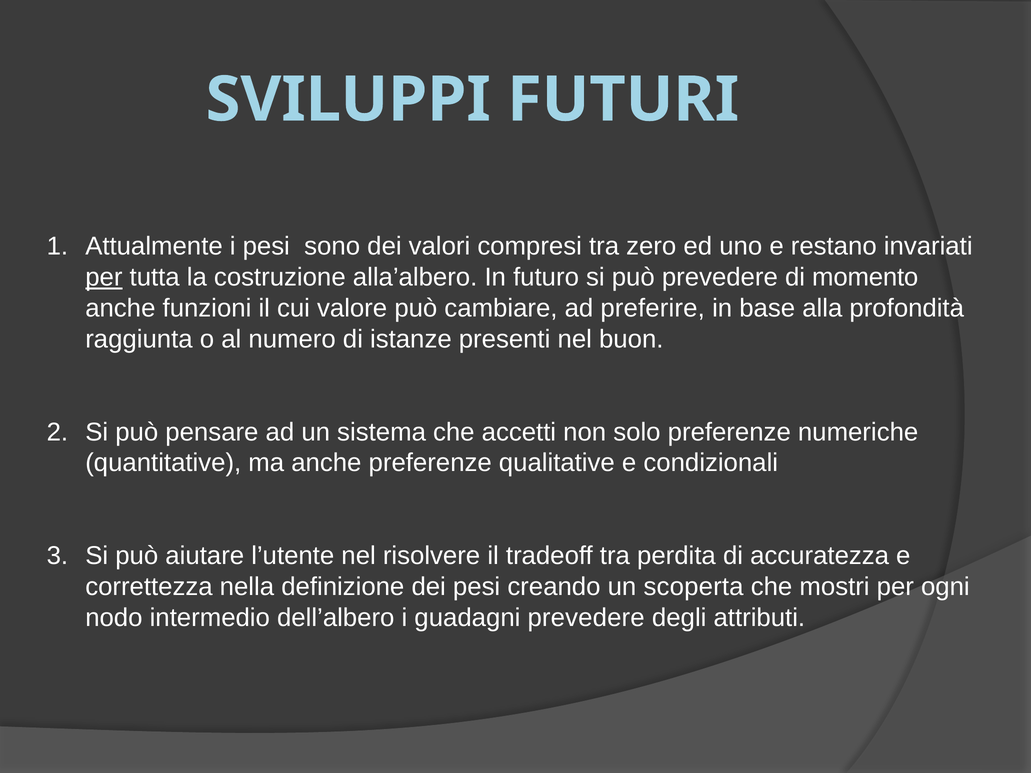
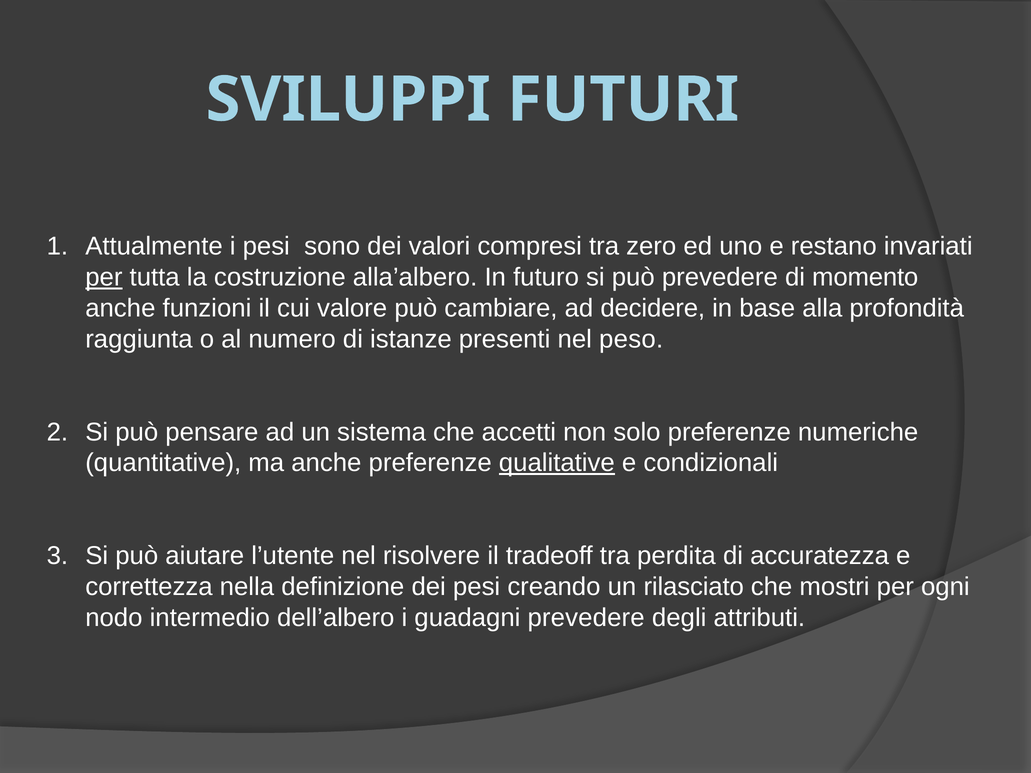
preferire: preferire -> decidere
buon: buon -> peso
qualitative underline: none -> present
scoperta: scoperta -> rilasciato
